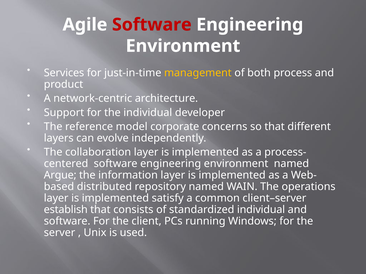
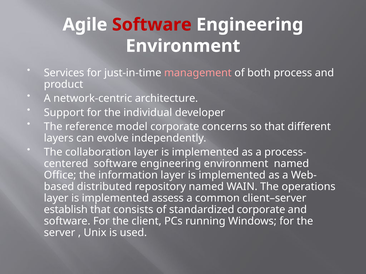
management colour: yellow -> pink
Argue: Argue -> Office
satisfy: satisfy -> assess
standardized individual: individual -> corporate
